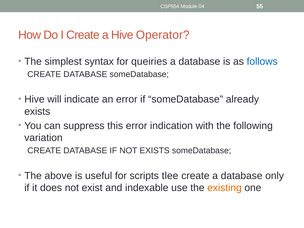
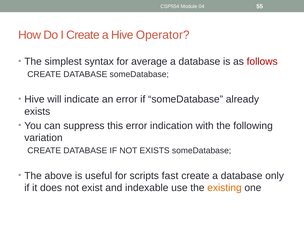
queiries: queiries -> average
follows colour: blue -> red
tlee: tlee -> fast
